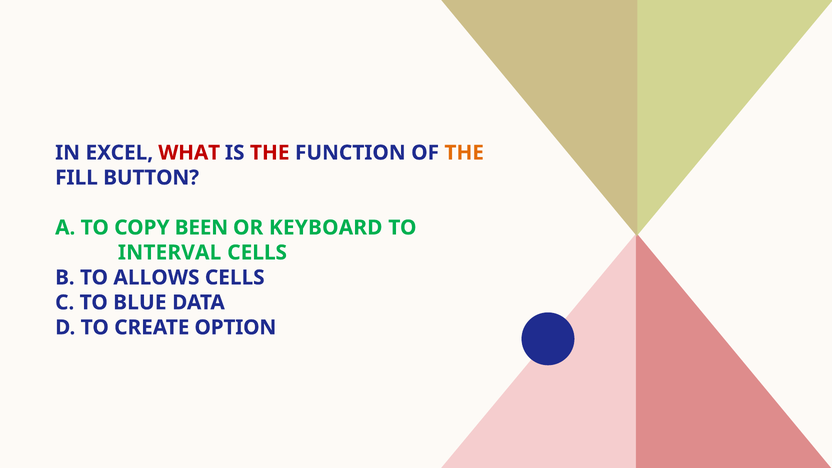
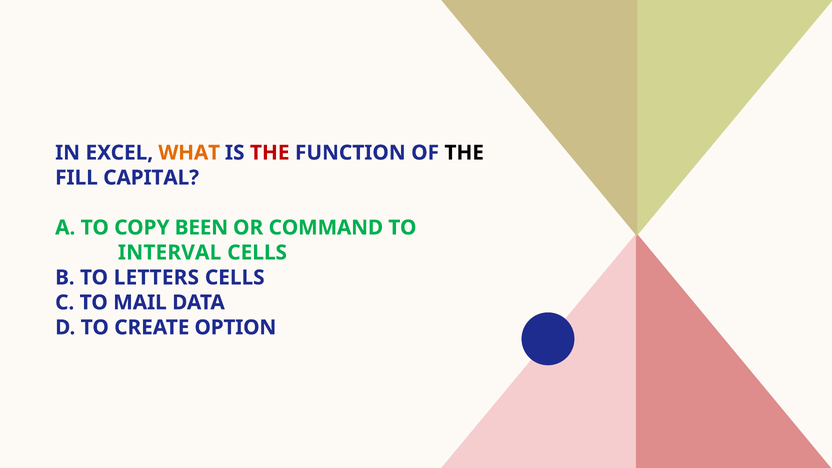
WHAT colour: red -> orange
THE at (464, 153) colour: orange -> black
BUTTON: BUTTON -> CAPITAL
KEYBOARD: KEYBOARD -> COMMAND
ALLOWS: ALLOWS -> LETTERS
BLUE: BLUE -> MAIL
